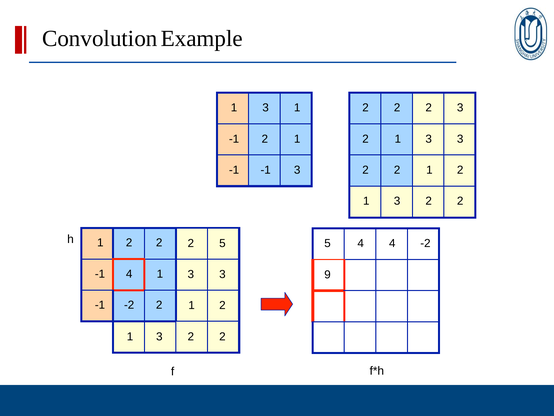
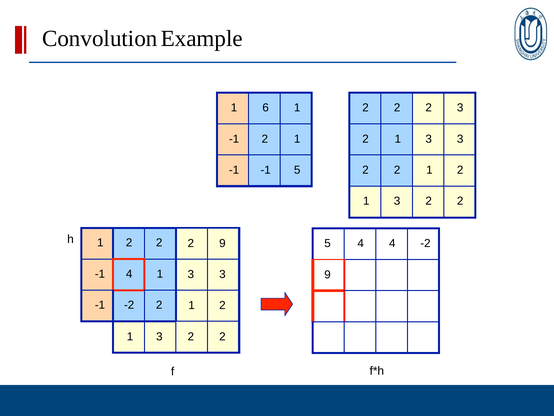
3 at (266, 108): 3 -> 6
-1 3: 3 -> 5
5 at (222, 243): 5 -> 9
